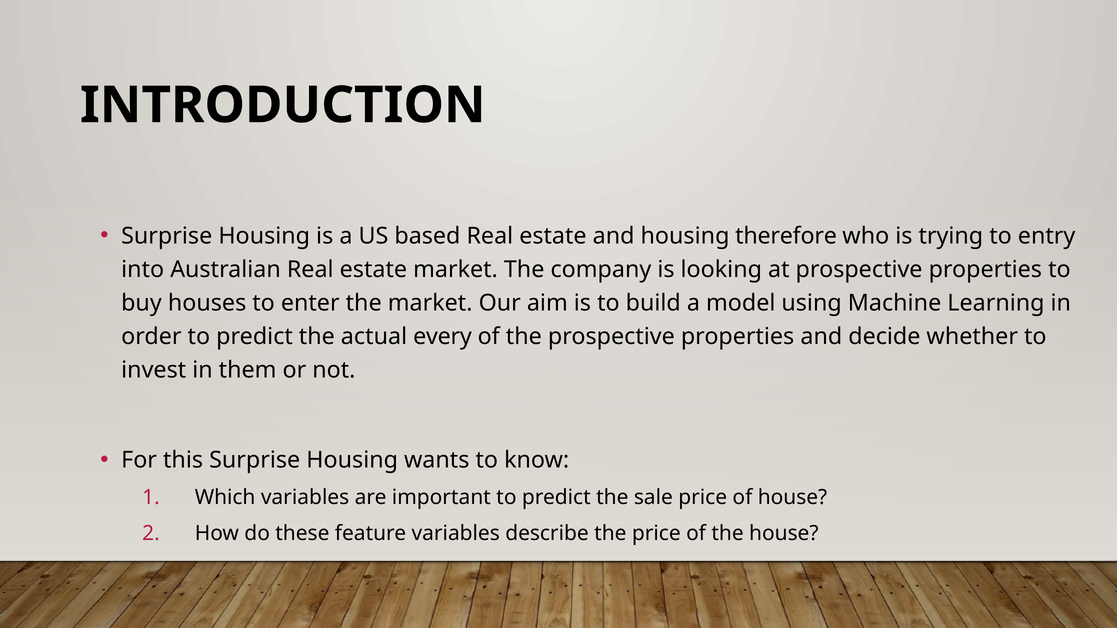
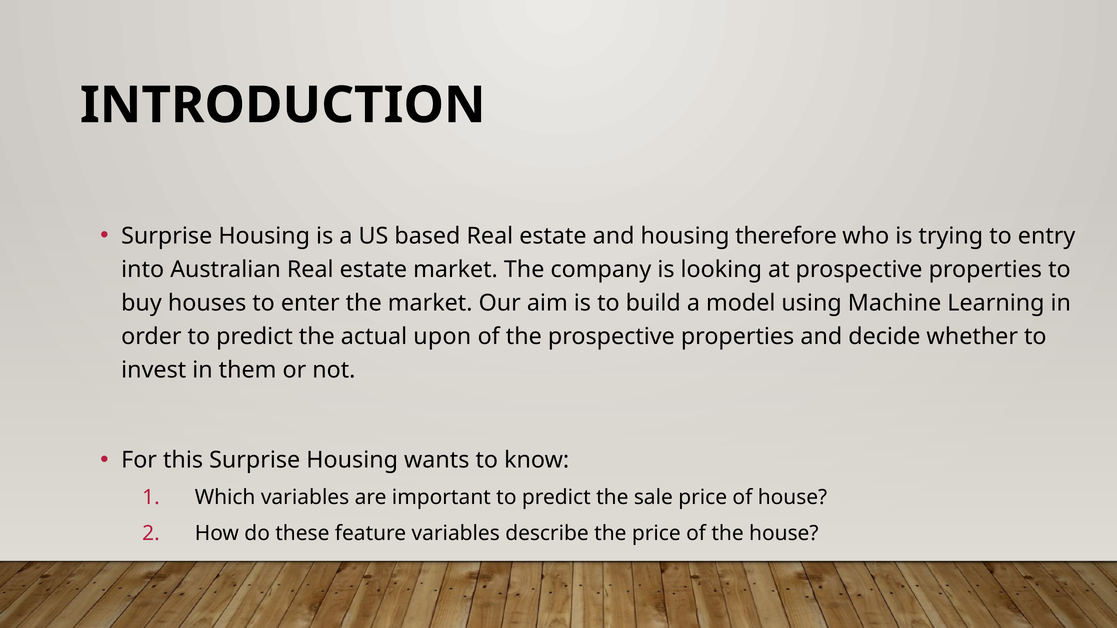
every: every -> upon
